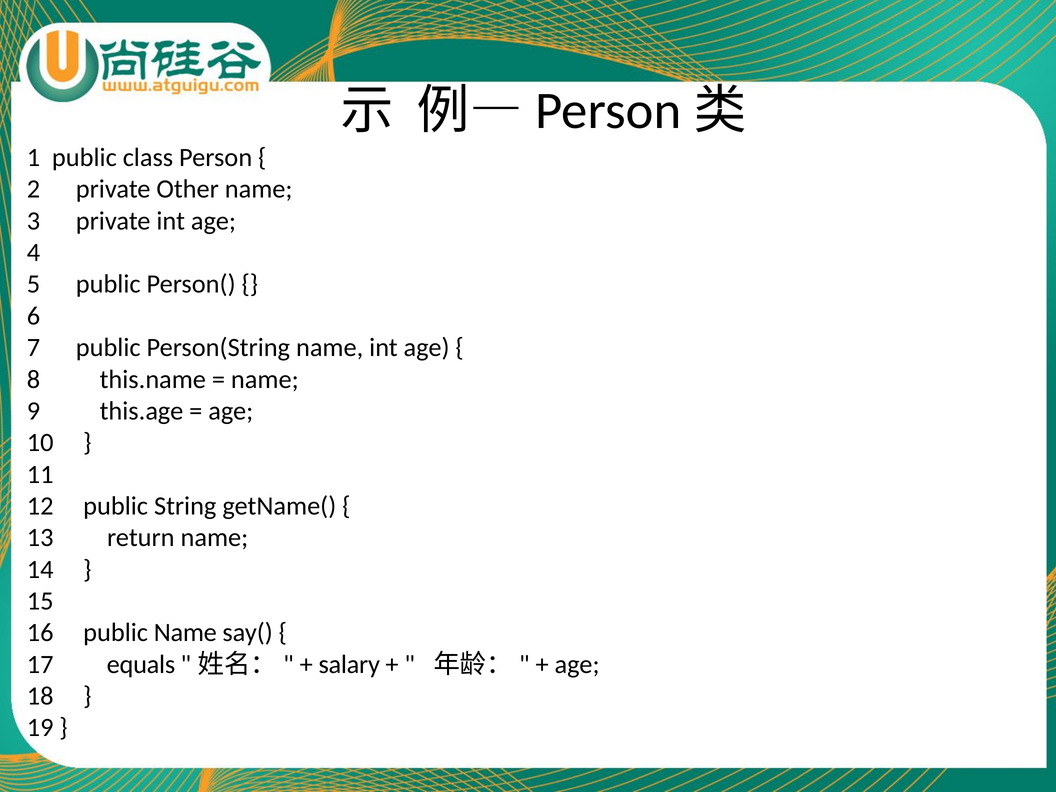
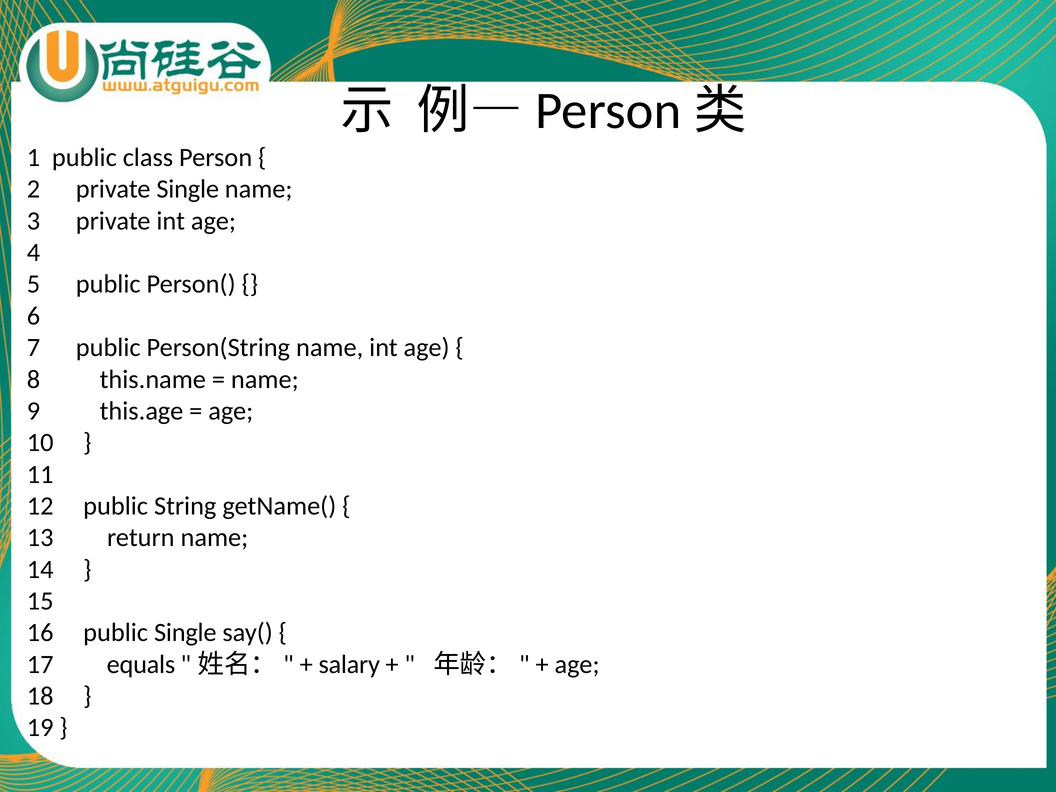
private Other: Other -> Single
public Name: Name -> Single
